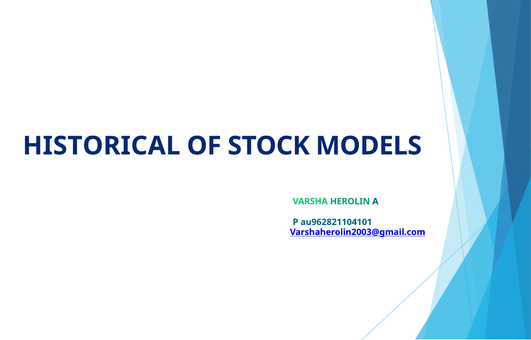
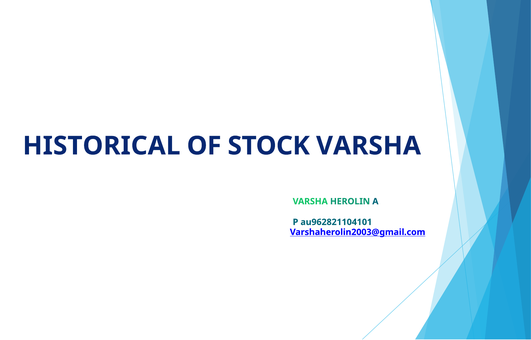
STOCK MODELS: MODELS -> VARSHA
